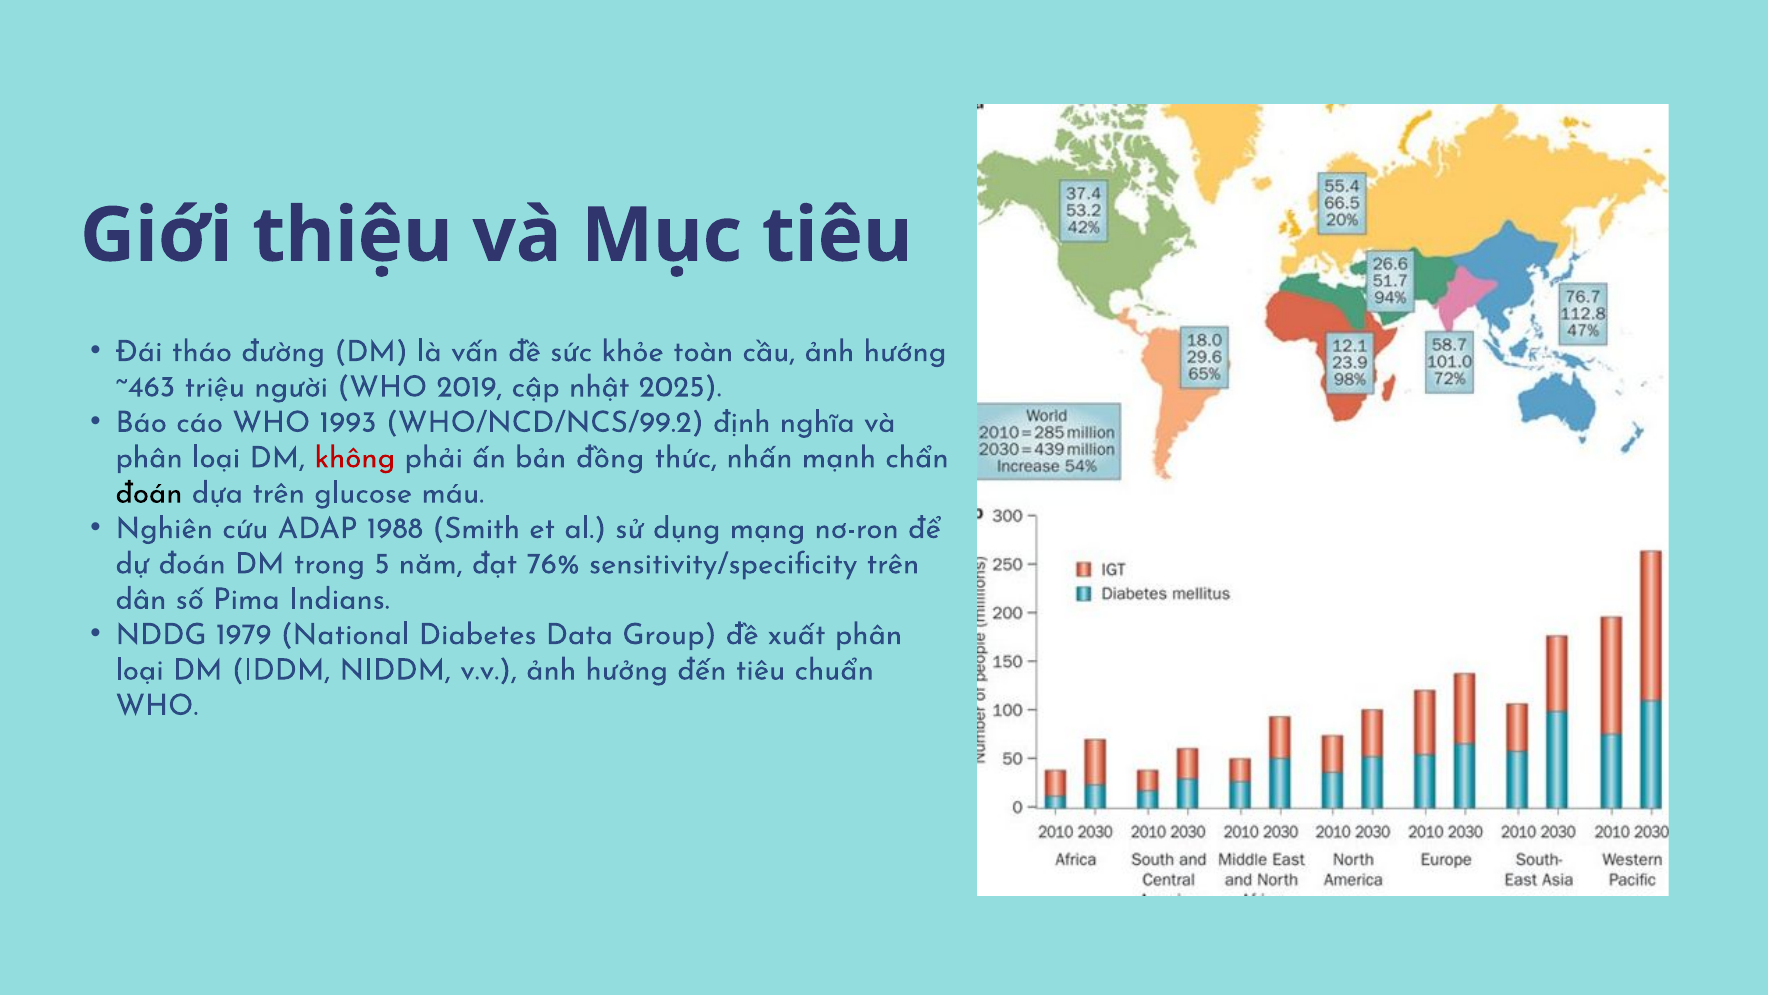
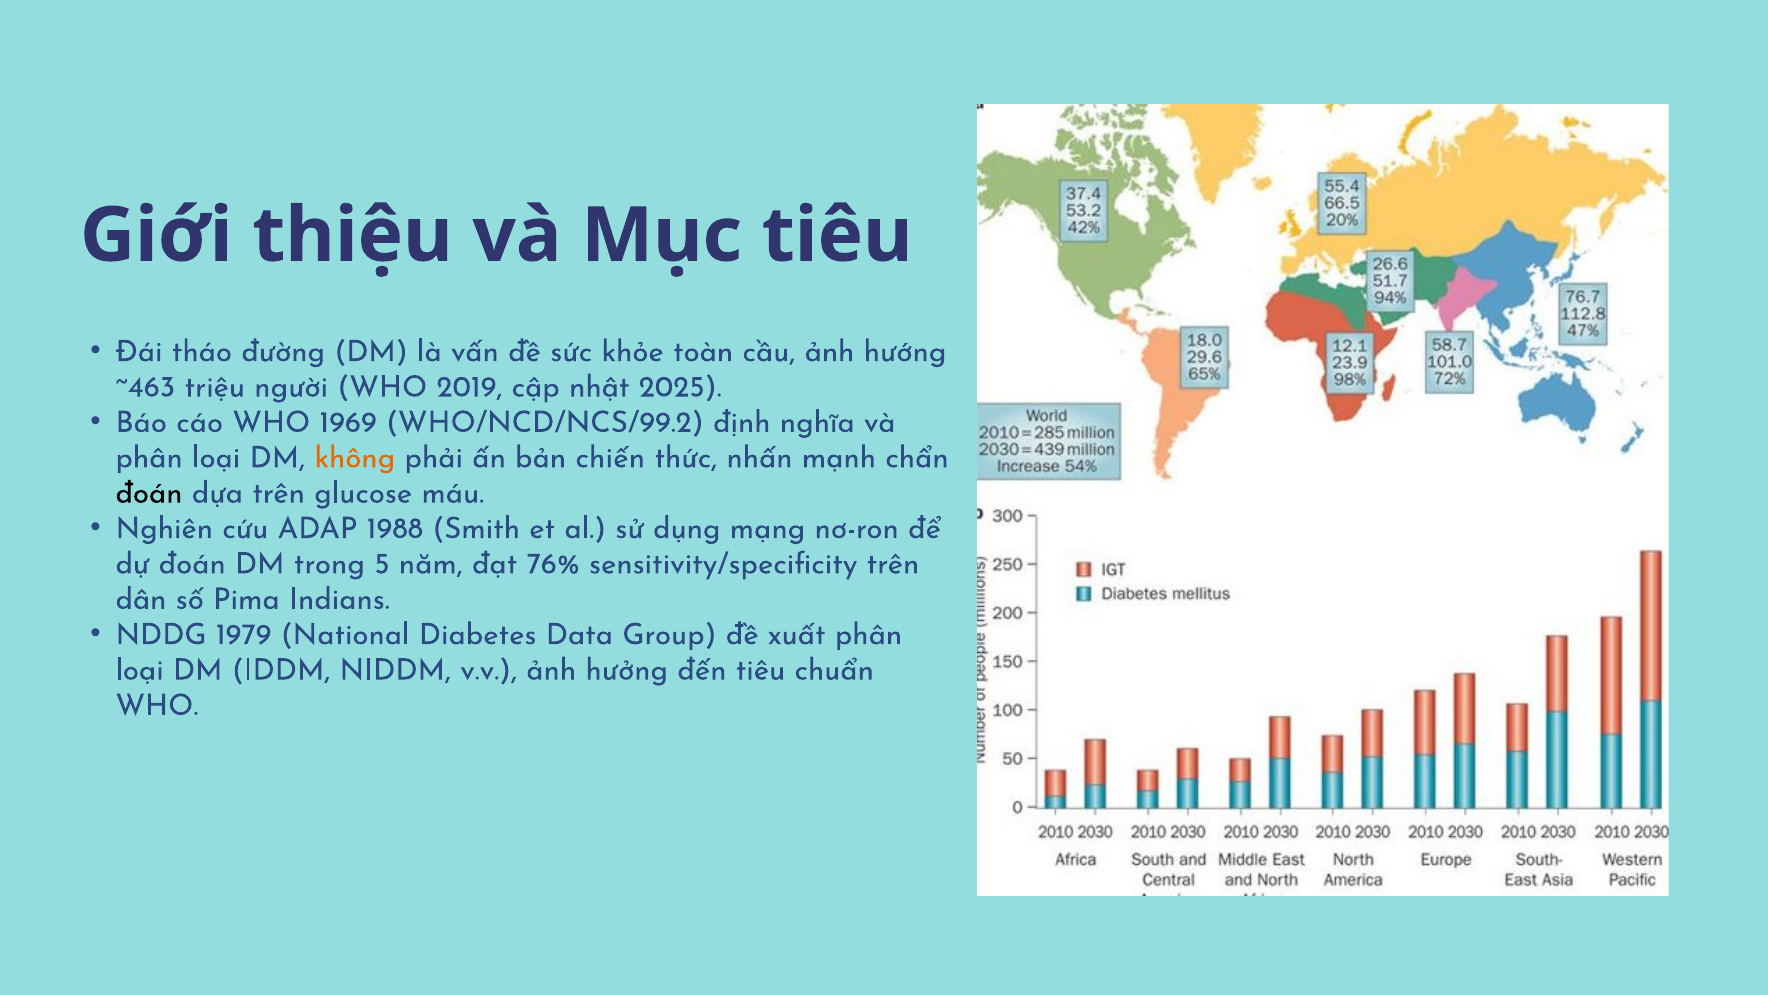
1993: 1993 -> 1969
không colour: red -> orange
đồng: đồng -> chiến
